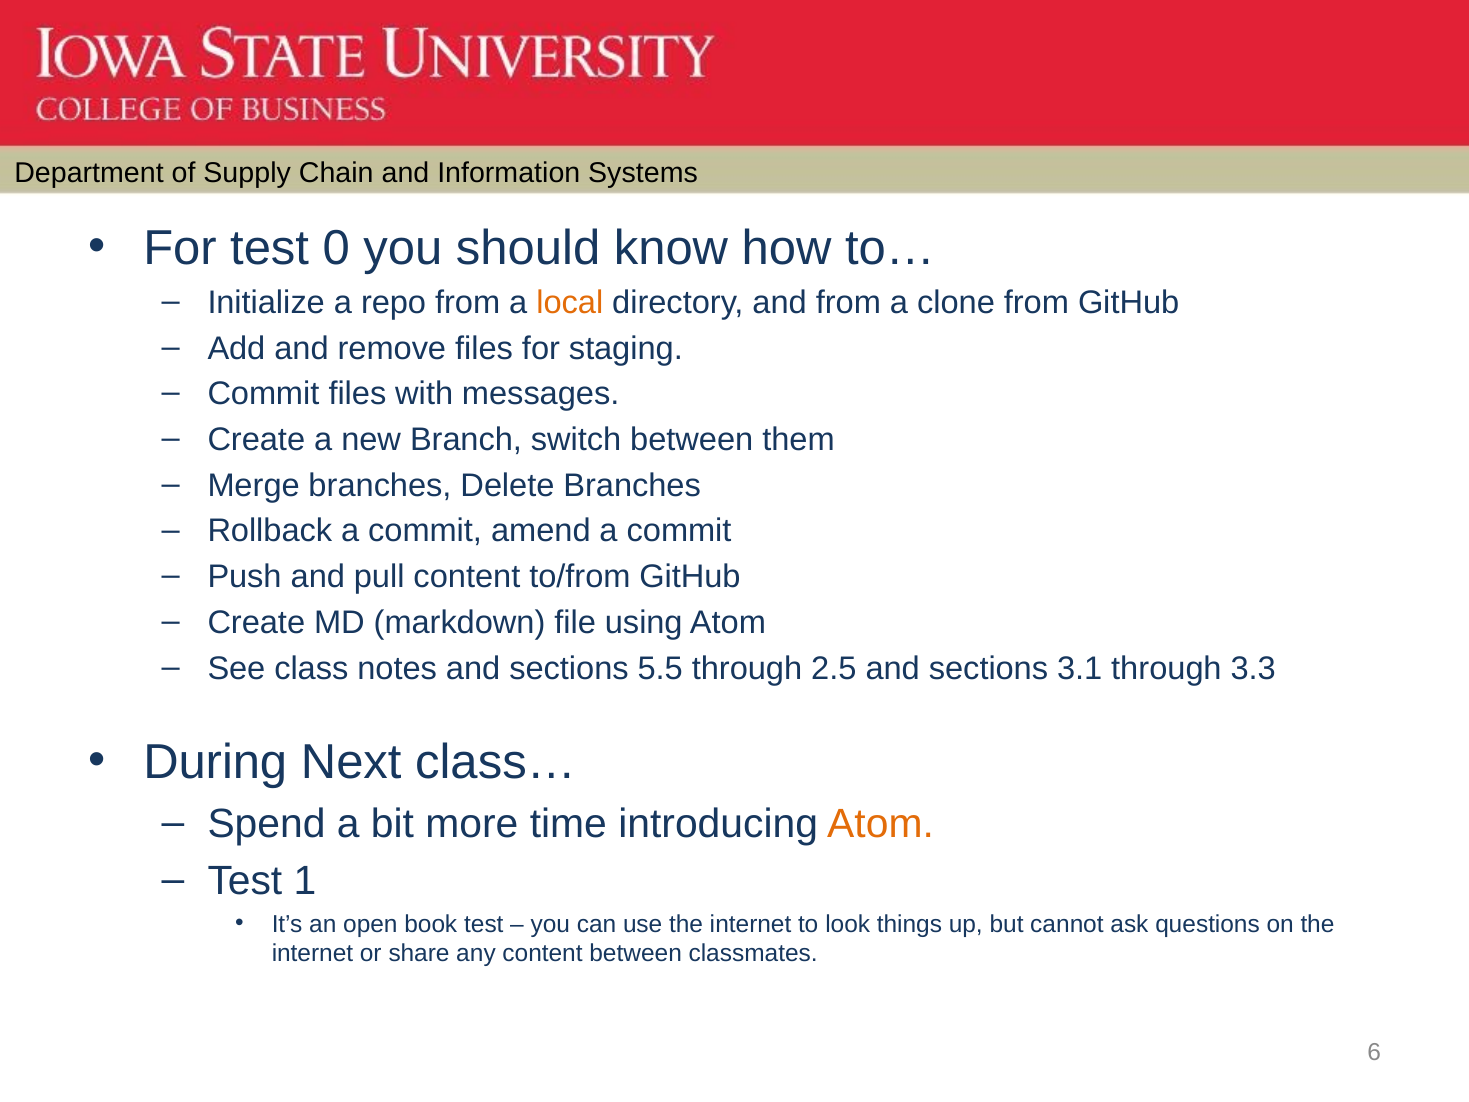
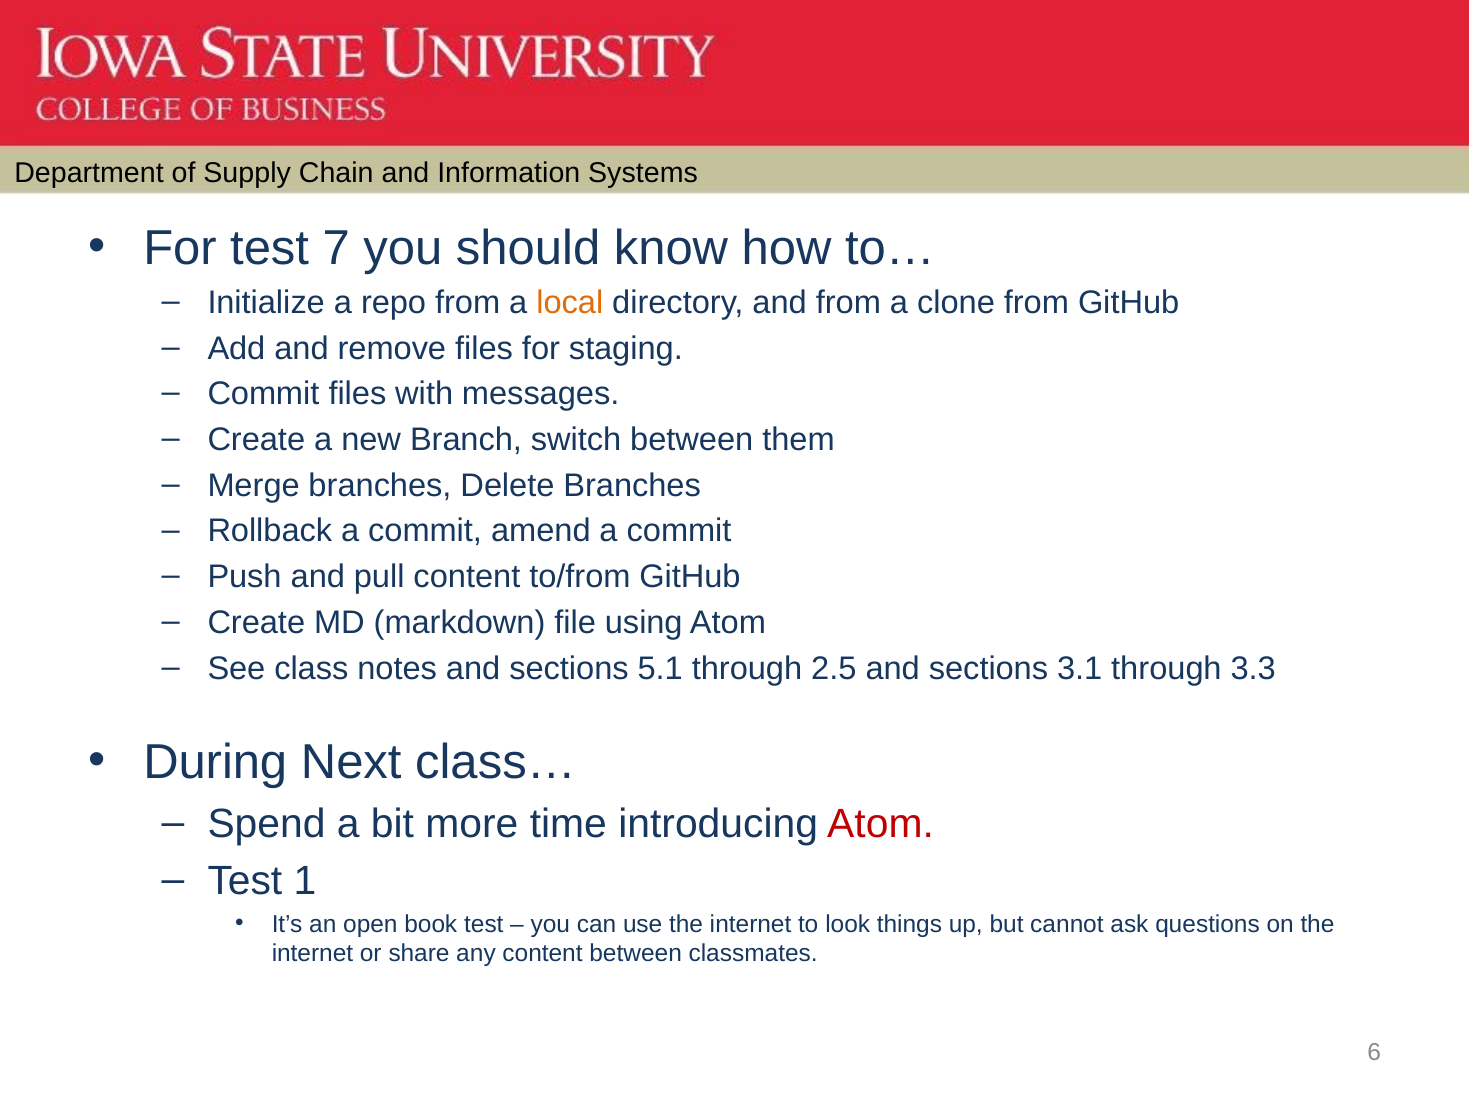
0: 0 -> 7
5.5: 5.5 -> 5.1
Atom at (881, 824) colour: orange -> red
